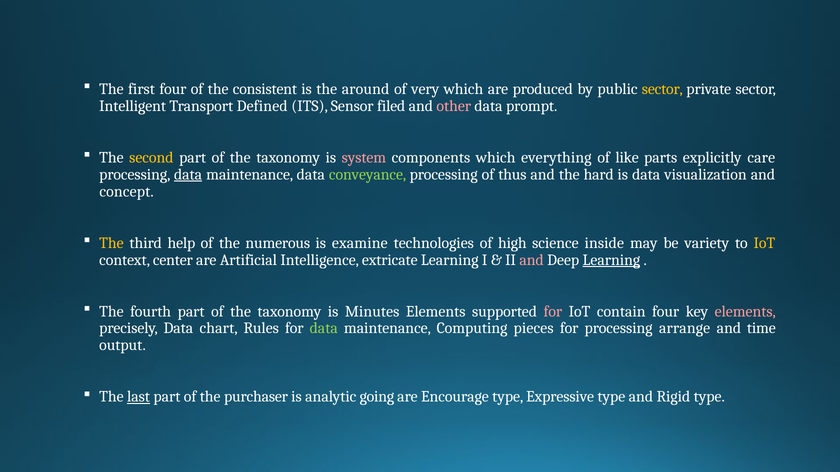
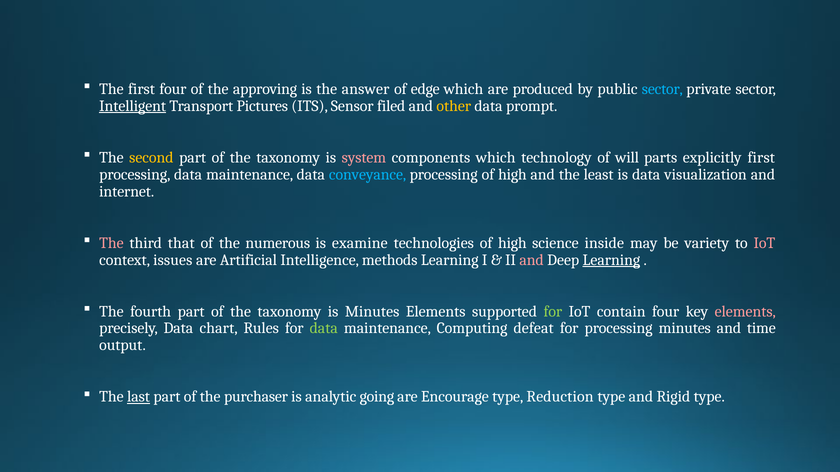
consistent: consistent -> approving
around: around -> answer
very: very -> edge
sector at (662, 89) colour: yellow -> light blue
Intelligent underline: none -> present
Defined: Defined -> Pictures
other colour: pink -> yellow
everything: everything -> technology
like: like -> will
explicitly care: care -> first
data at (188, 175) underline: present -> none
conveyance colour: light green -> light blue
processing of thus: thus -> high
hard: hard -> least
concept: concept -> internet
The at (111, 243) colour: yellow -> pink
help: help -> that
IoT at (764, 243) colour: yellow -> pink
center: center -> issues
extricate: extricate -> methods
for at (553, 312) colour: pink -> light green
pieces: pieces -> defeat
processing arrange: arrange -> minutes
Expressive: Expressive -> Reduction
